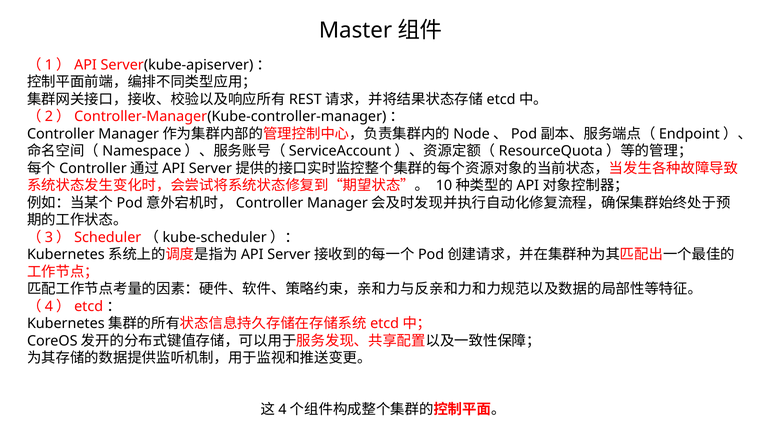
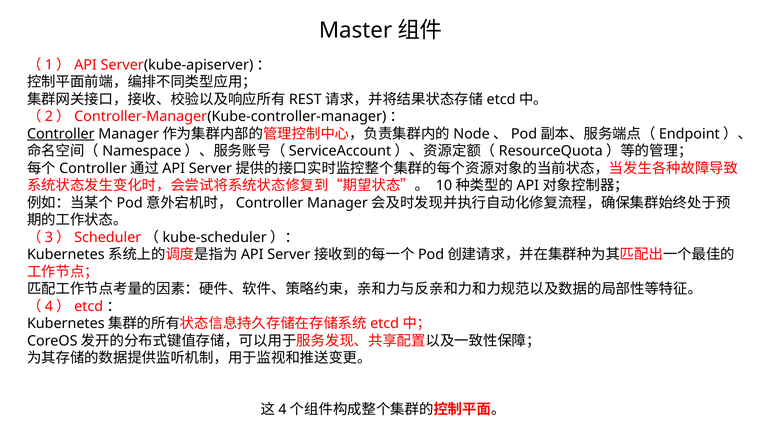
Controller underline: none -> present
